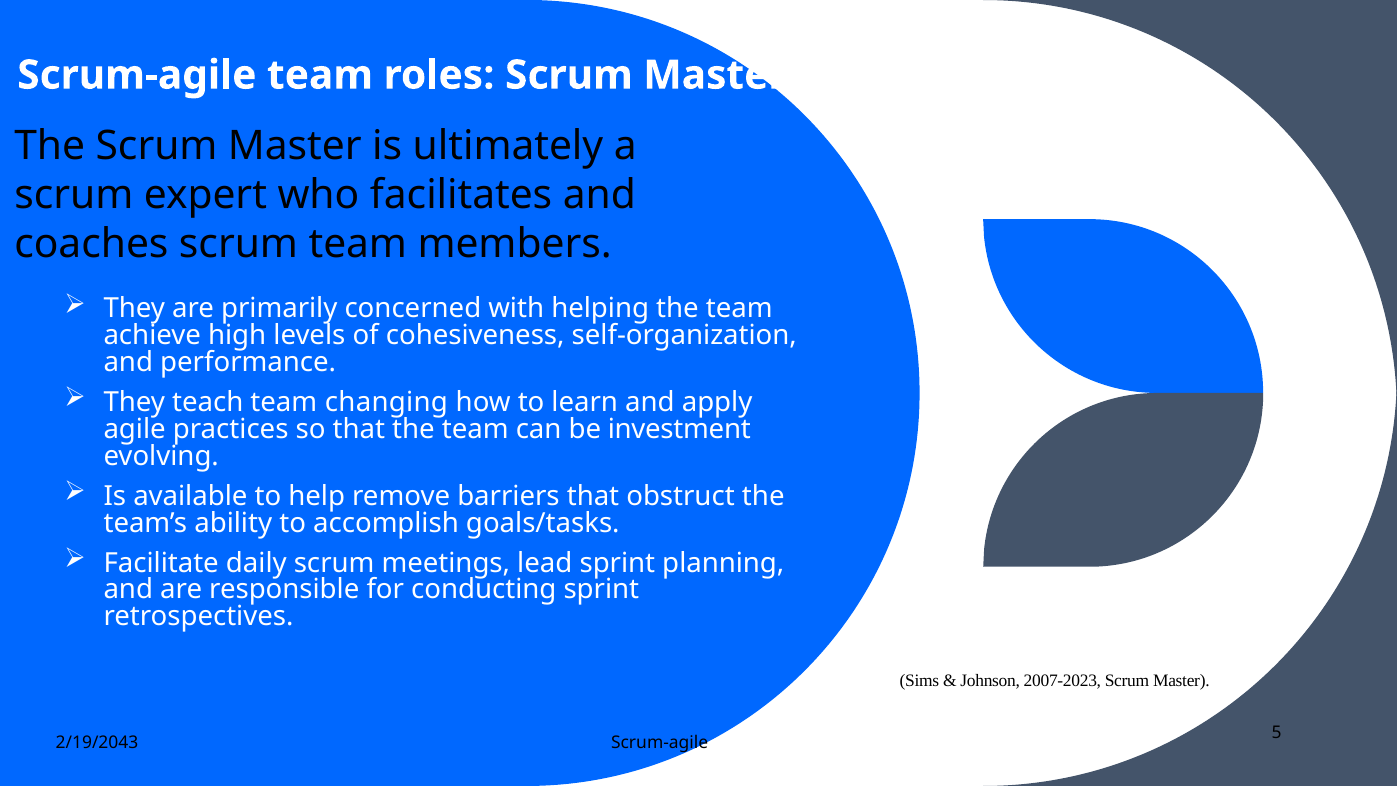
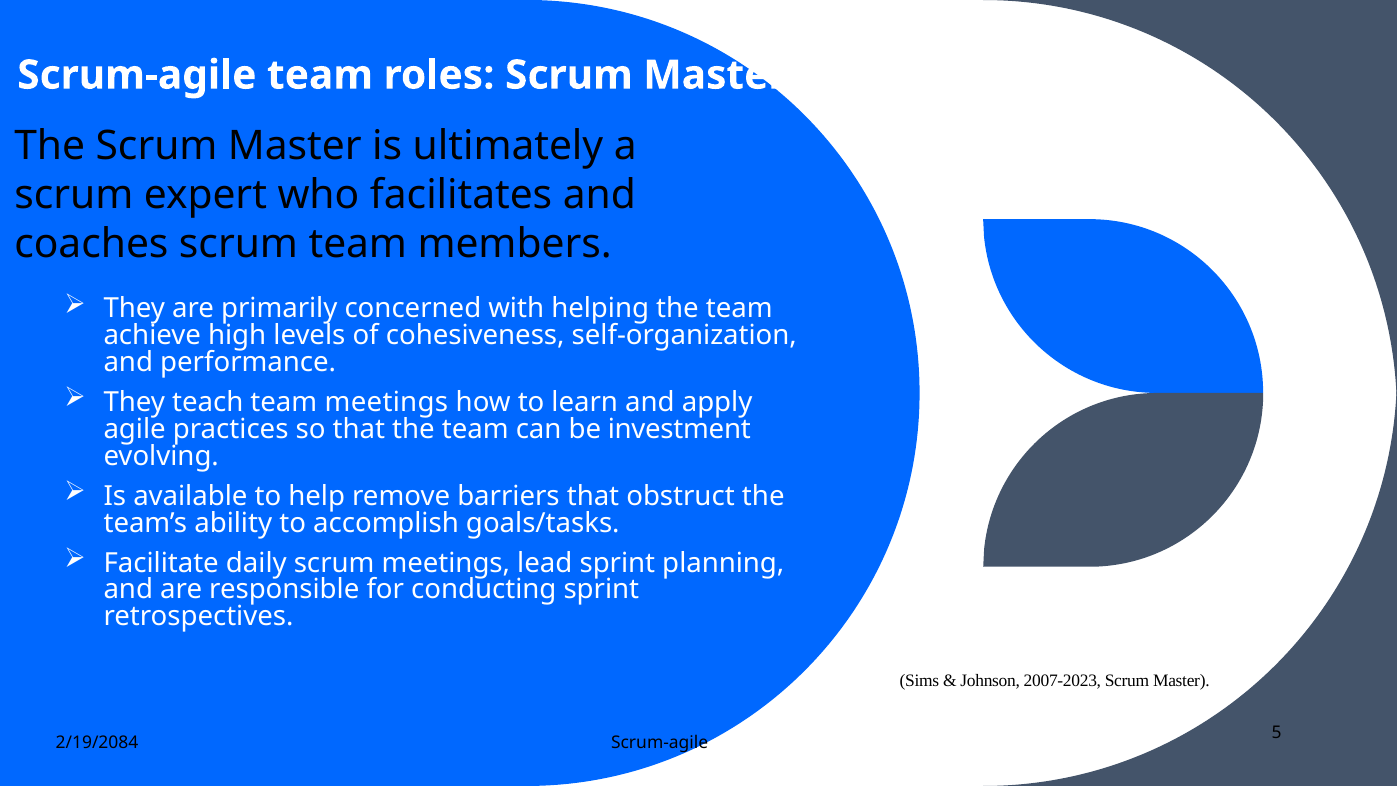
team changing: changing -> meetings
2/19/2043: 2/19/2043 -> 2/19/2084
